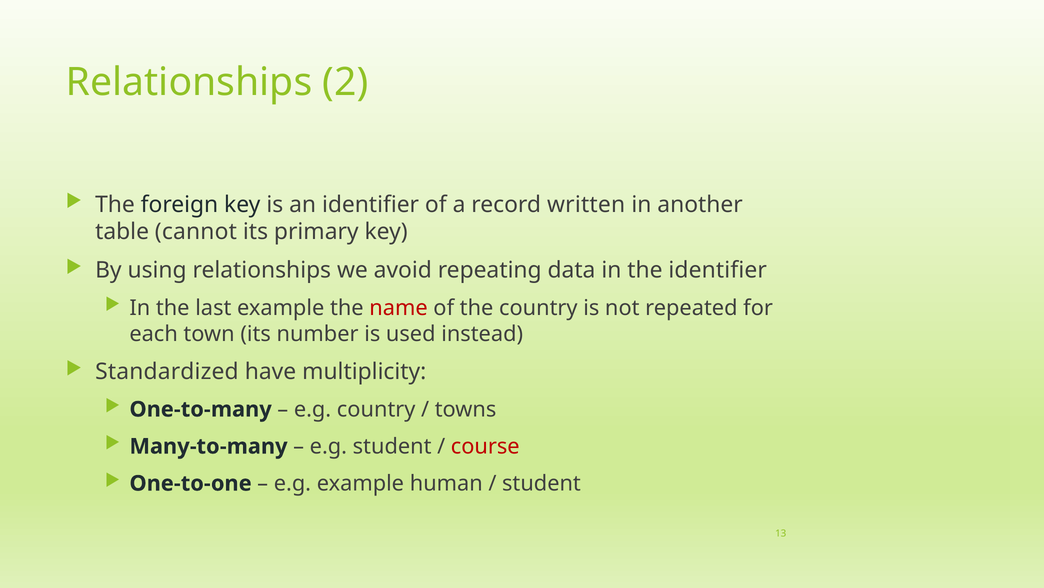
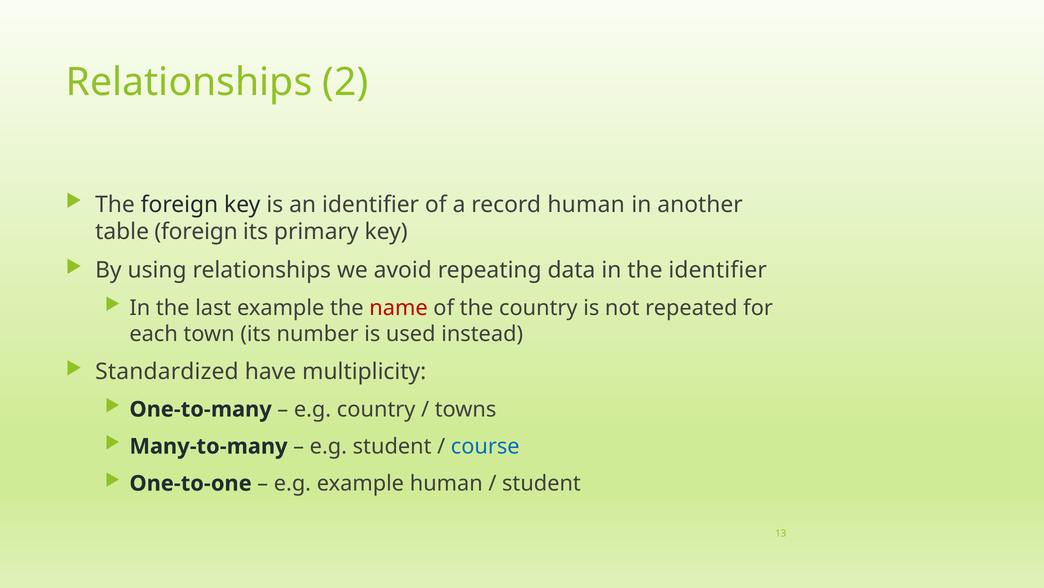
record written: written -> human
table cannot: cannot -> foreign
course colour: red -> blue
